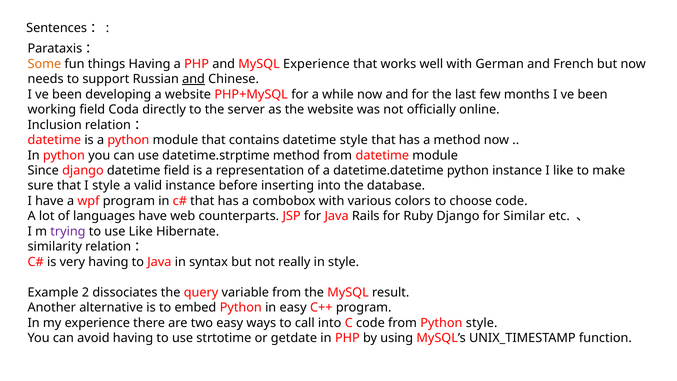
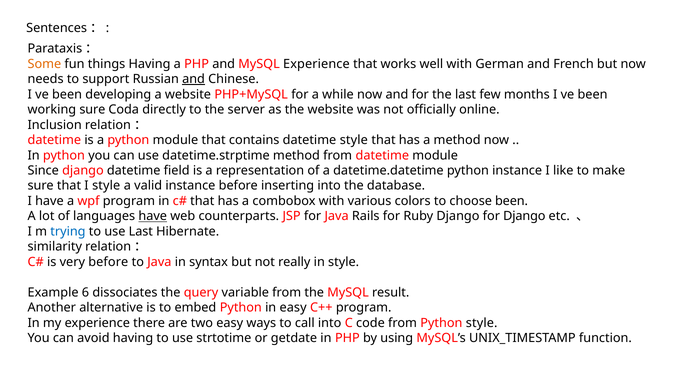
working field: field -> sure
choose code: code -> been
have at (153, 216) underline: none -> present
for Similar: Similar -> Django
trying colour: purple -> blue
use Like: Like -> Last
very having: having -> before
2: 2 -> 6
